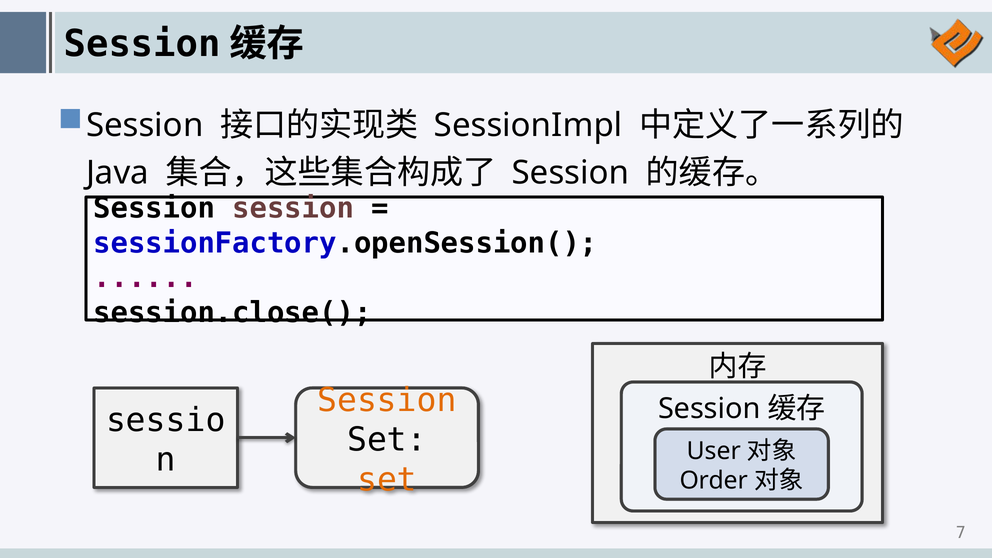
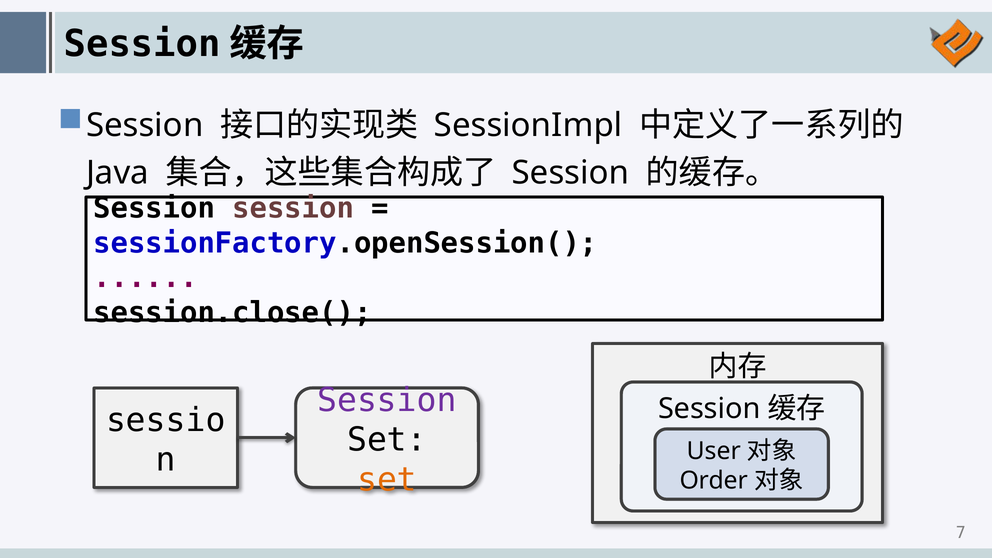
Session at (387, 400) colour: orange -> purple
